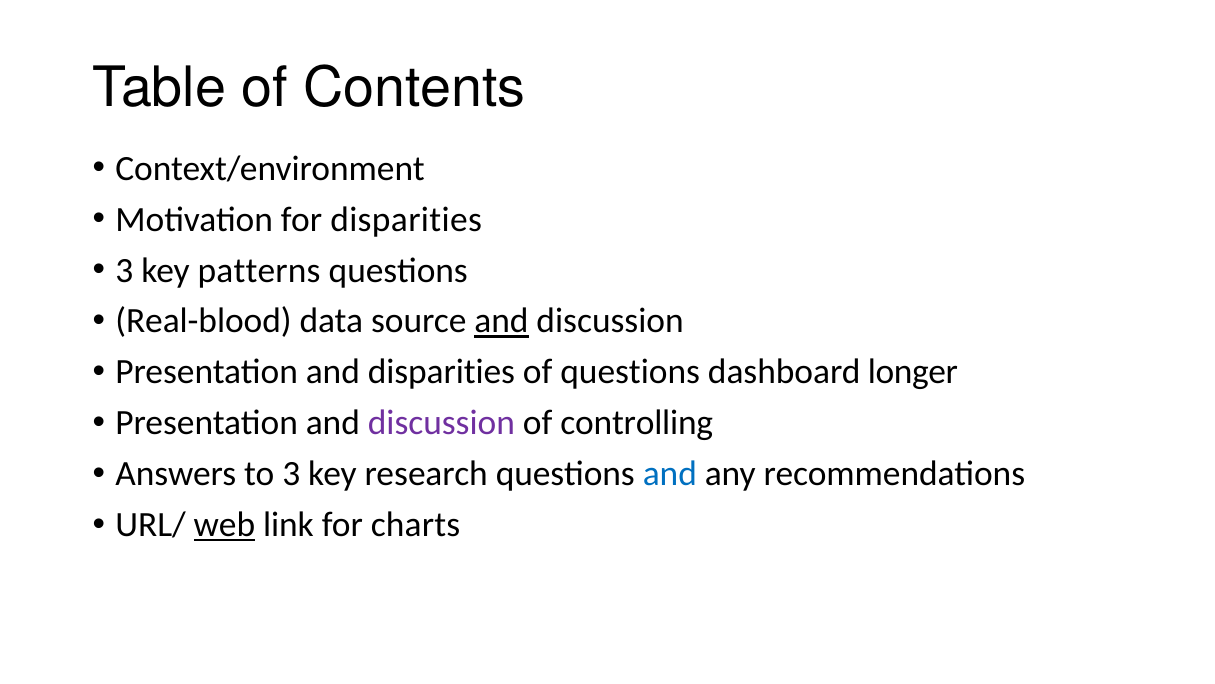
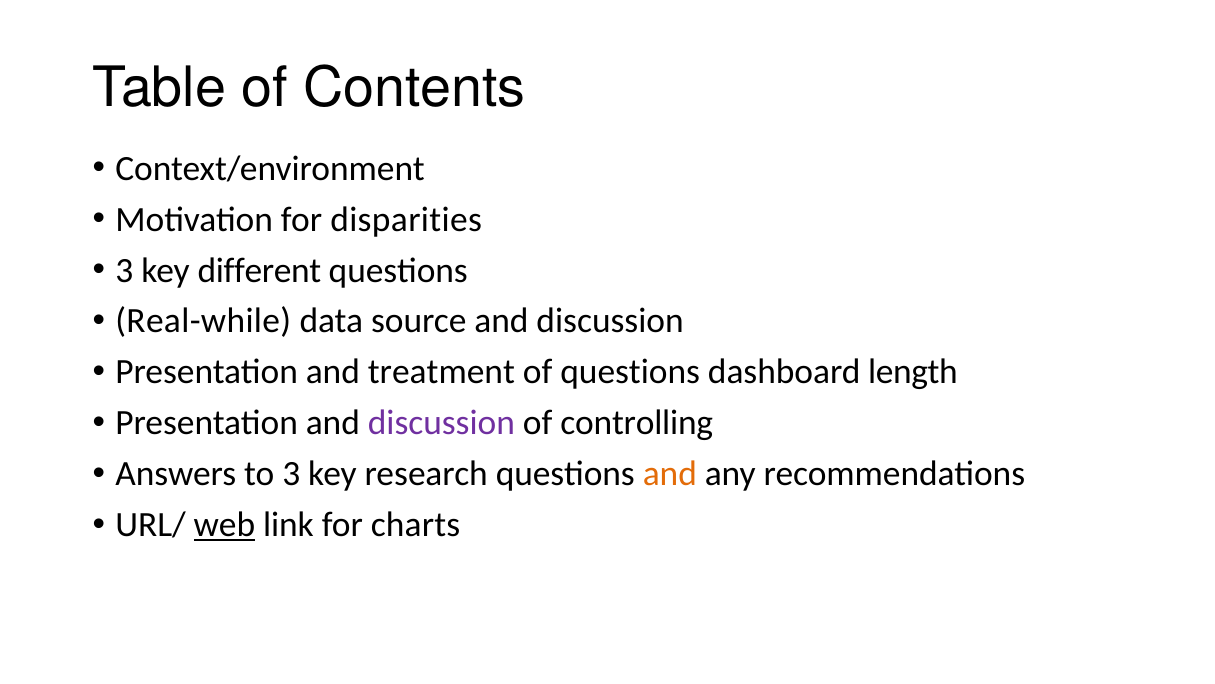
patterns: patterns -> different
Real-blood: Real-blood -> Real-while
and at (501, 321) underline: present -> none
and disparities: disparities -> treatment
longer: longer -> length
and at (670, 474) colour: blue -> orange
